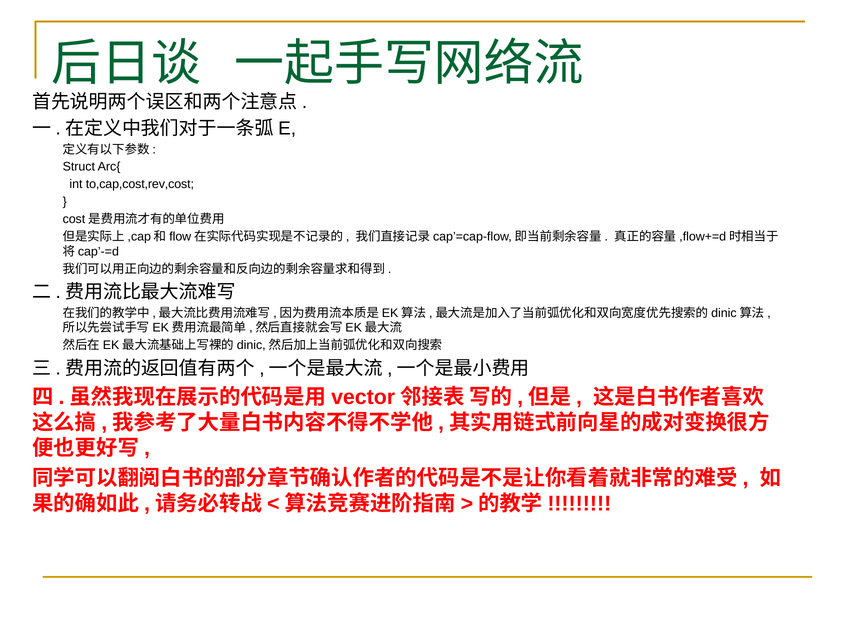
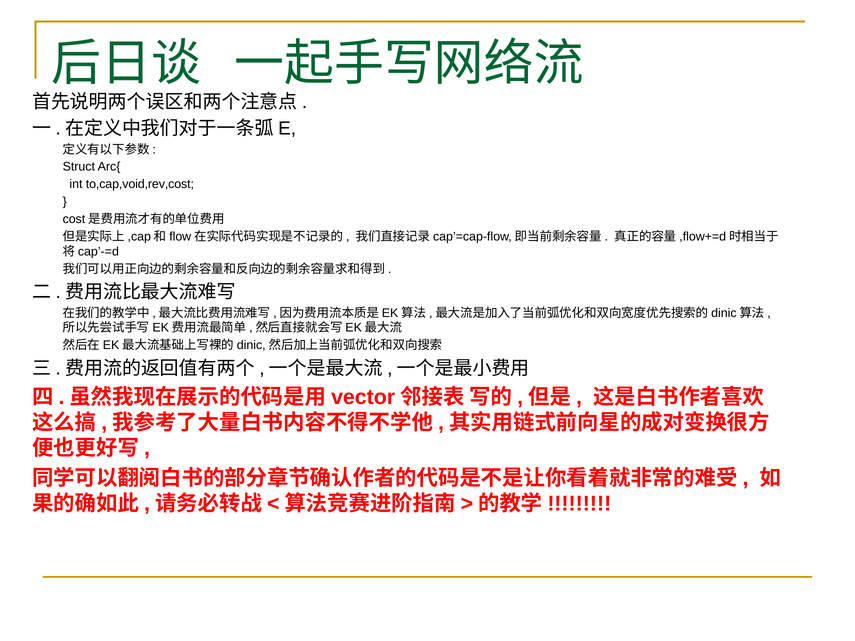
to,cap,cost,rev,cost: to,cap,cost,rev,cost -> to,cap,void,rev,cost
